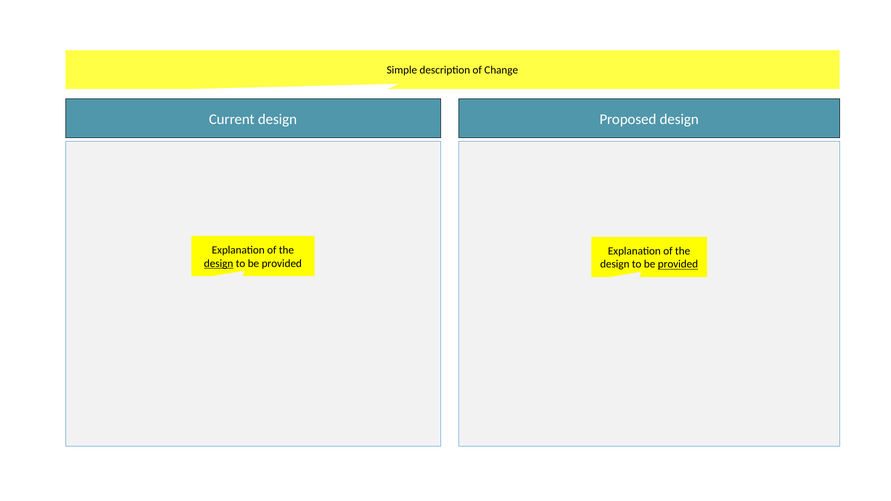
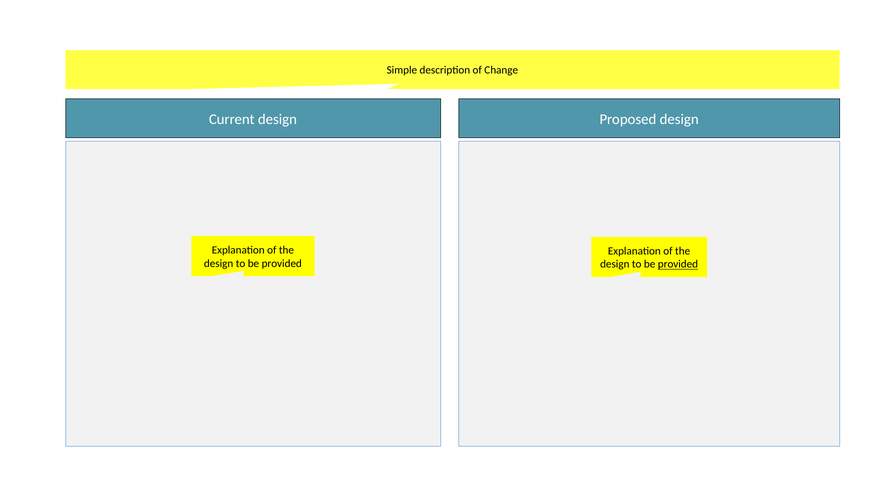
design at (219, 264) underline: present -> none
